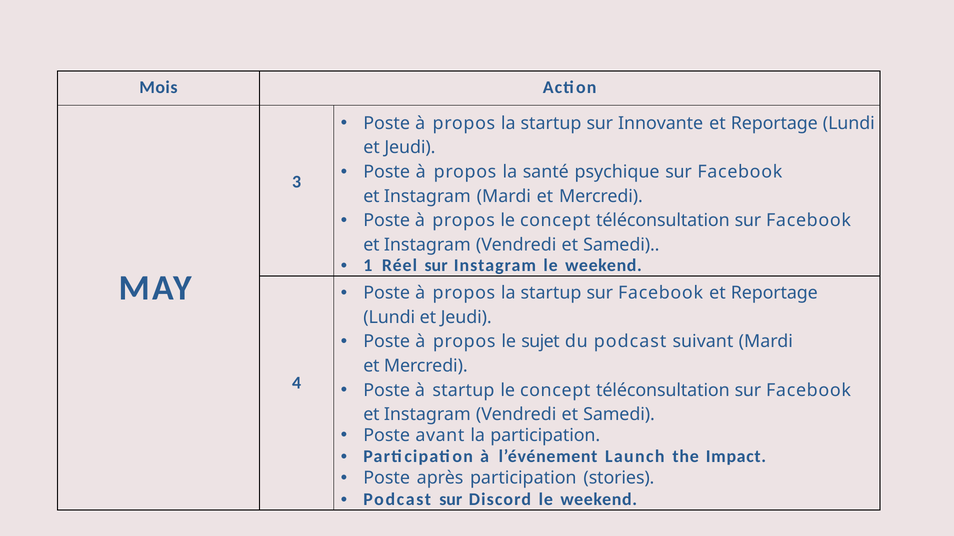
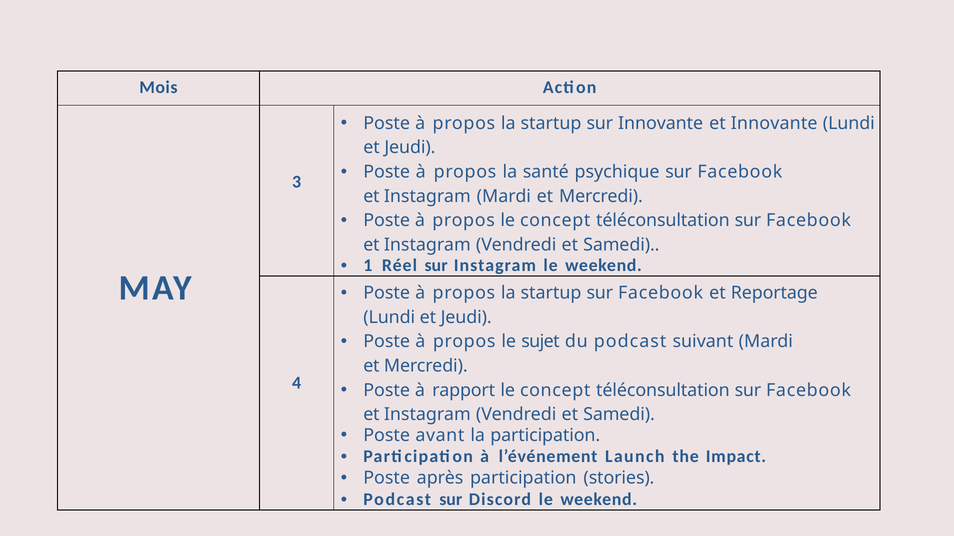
Reportage at (774, 123): Reportage -> Innovante
à startup: startup -> rapport
